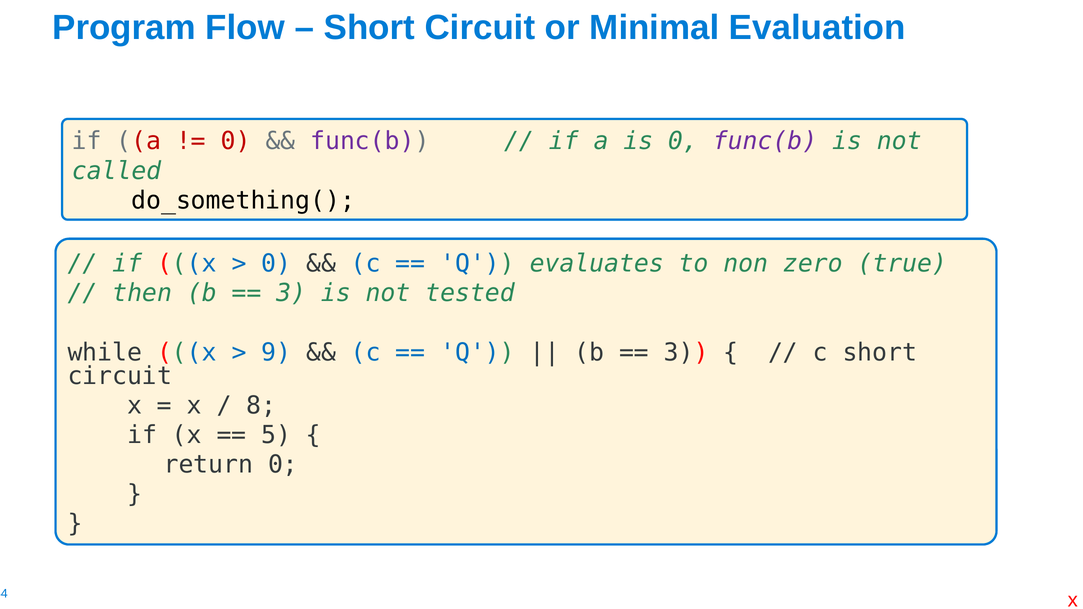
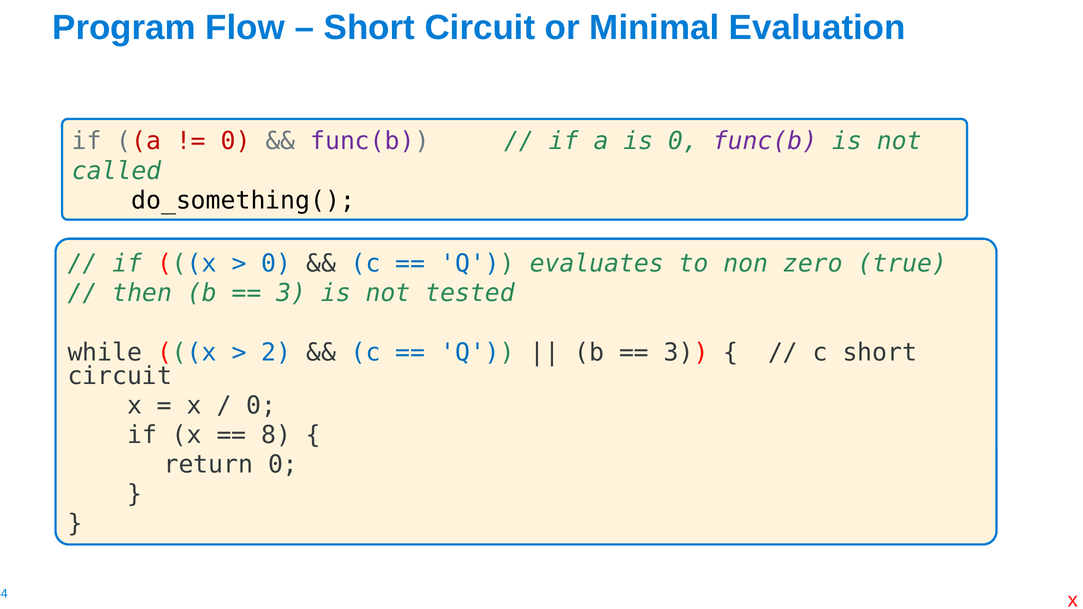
9: 9 -> 2
8 at (261, 406): 8 -> 0
5: 5 -> 8
